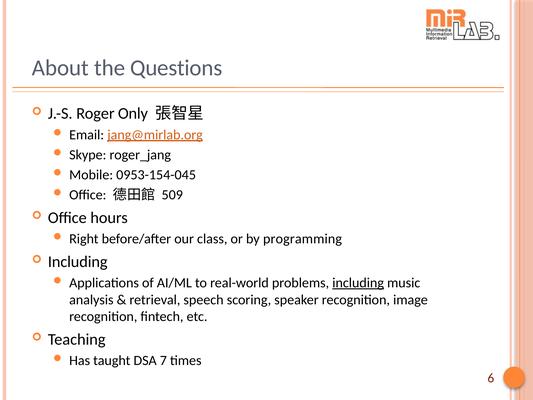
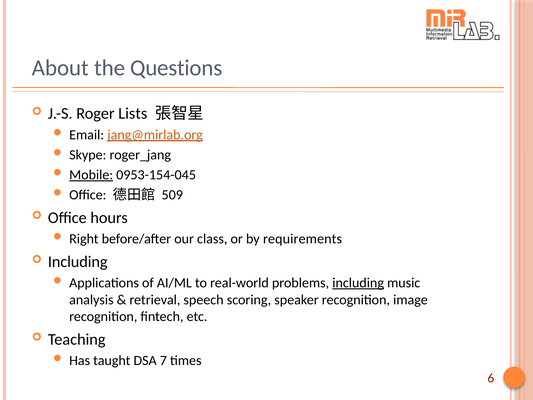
Only: Only -> Lists
Mobile underline: none -> present
programming: programming -> requirements
